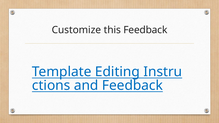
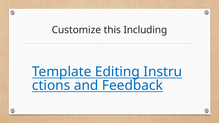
this Feedback: Feedback -> Including
